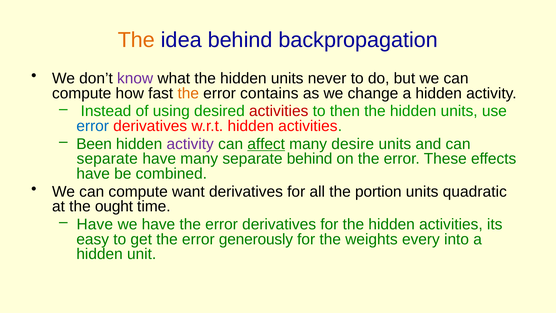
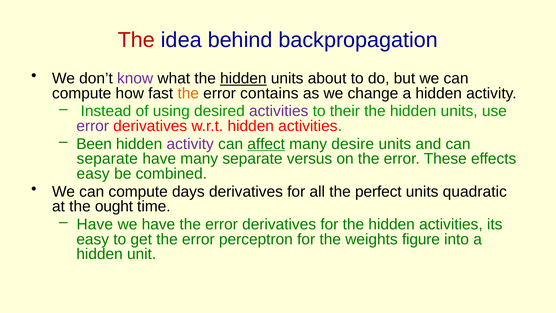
The at (136, 40) colour: orange -> red
hidden at (243, 78) underline: none -> present
never: never -> about
activities at (279, 111) colour: red -> purple
then: then -> their
error at (93, 126) colour: blue -> purple
separate behind: behind -> versus
have at (93, 174): have -> easy
want: want -> days
portion: portion -> perfect
generously: generously -> perceptron
every: every -> figure
